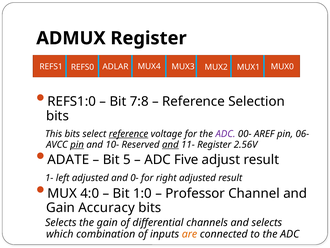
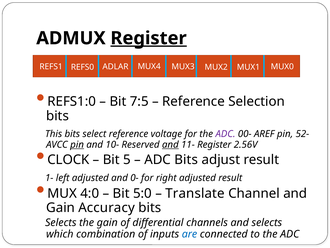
Register at (149, 38) underline: none -> present
7:8: 7:8 -> 7:5
reference at (129, 134) underline: present -> none
06-: 06- -> 52-
ADATE: ADATE -> CLOCK
ADC Five: Five -> Bits
1:0: 1:0 -> 5:0
Professor: Professor -> Translate
are colour: orange -> blue
